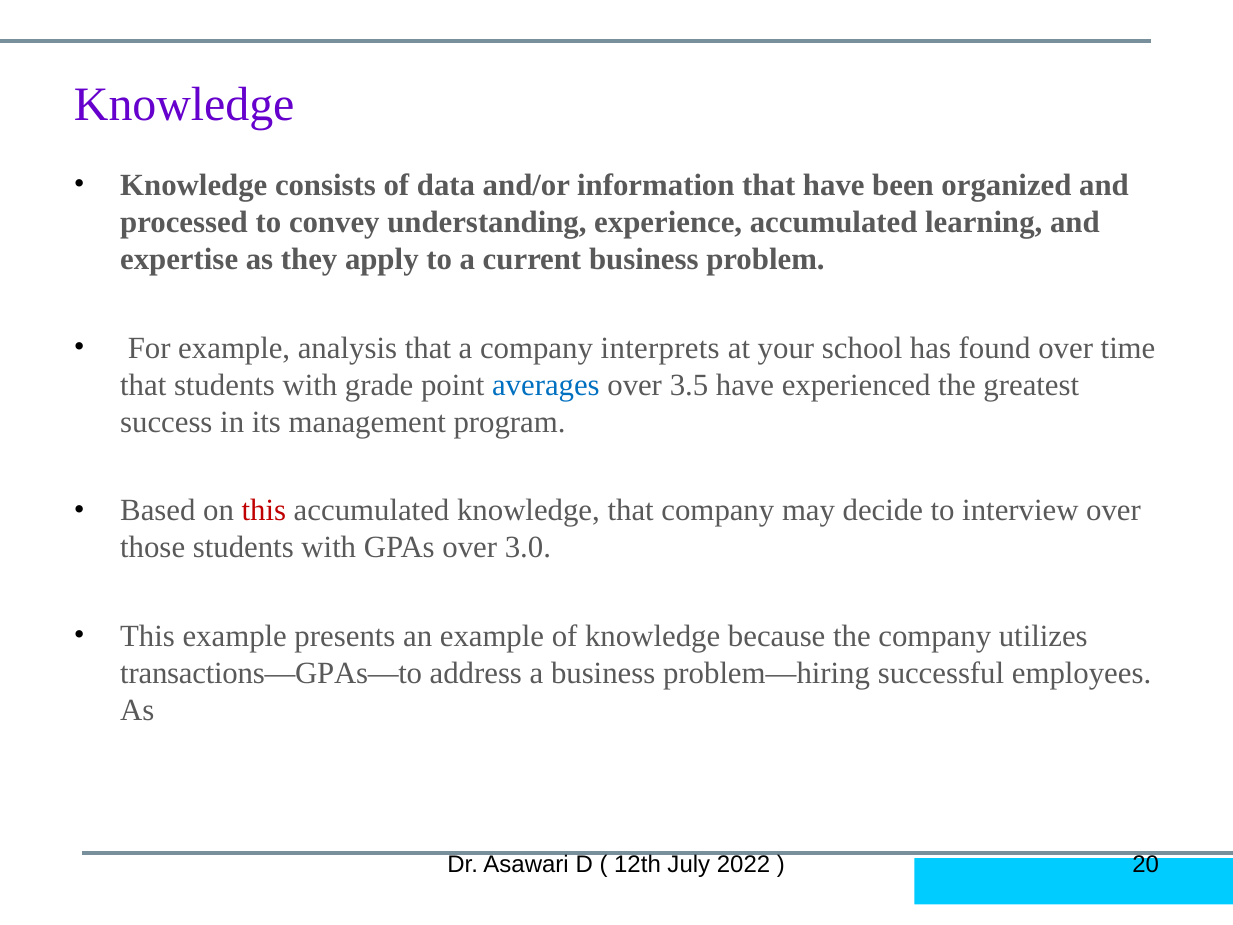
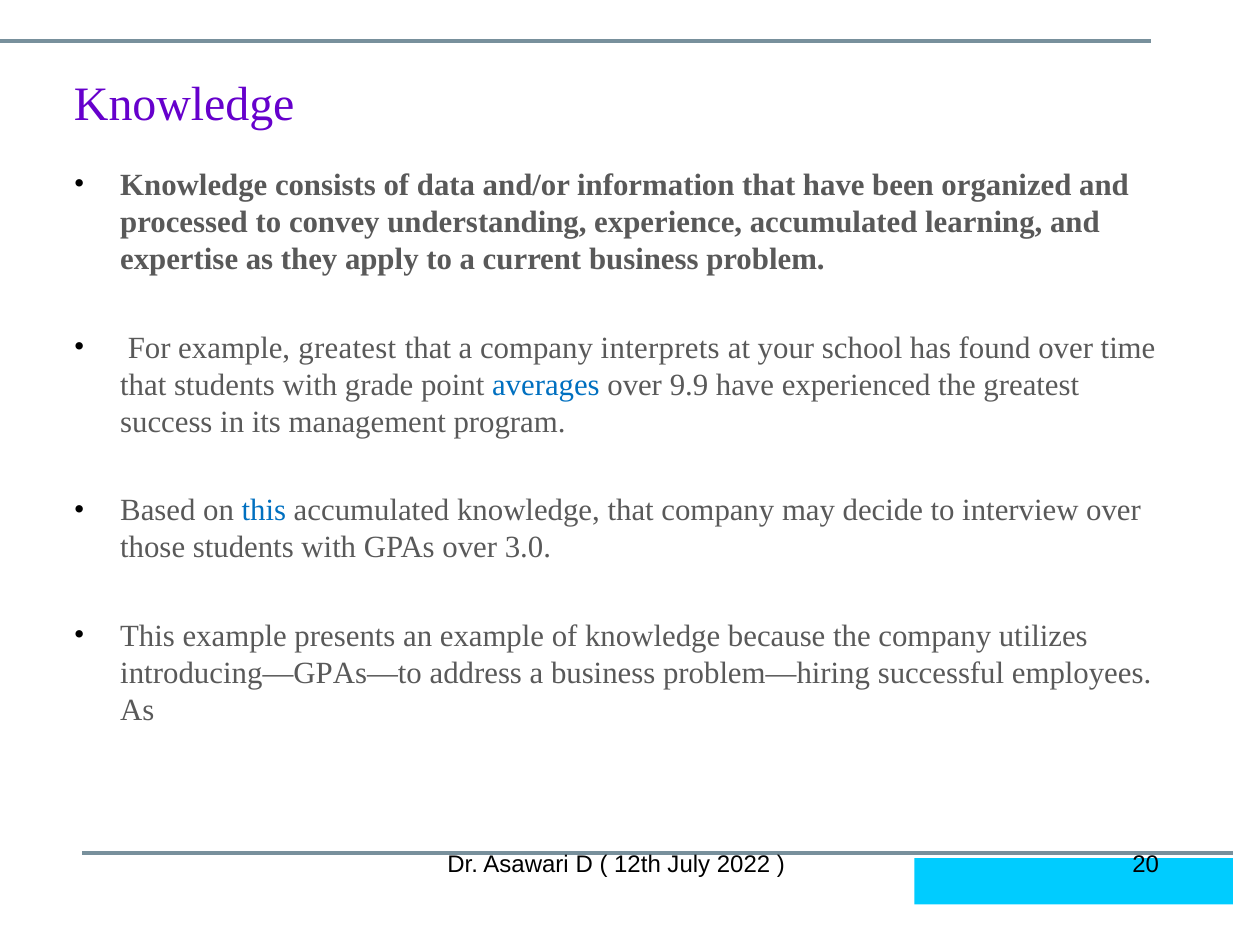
example analysis: analysis -> greatest
3.5: 3.5 -> 9.9
this at (264, 511) colour: red -> blue
transactions—GPAs—to: transactions—GPAs—to -> introducing—GPAs—to
